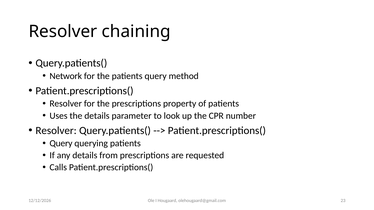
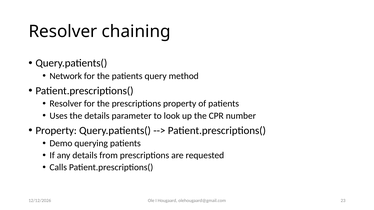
Resolver at (56, 131): Resolver -> Property
Query at (61, 144): Query -> Demo
